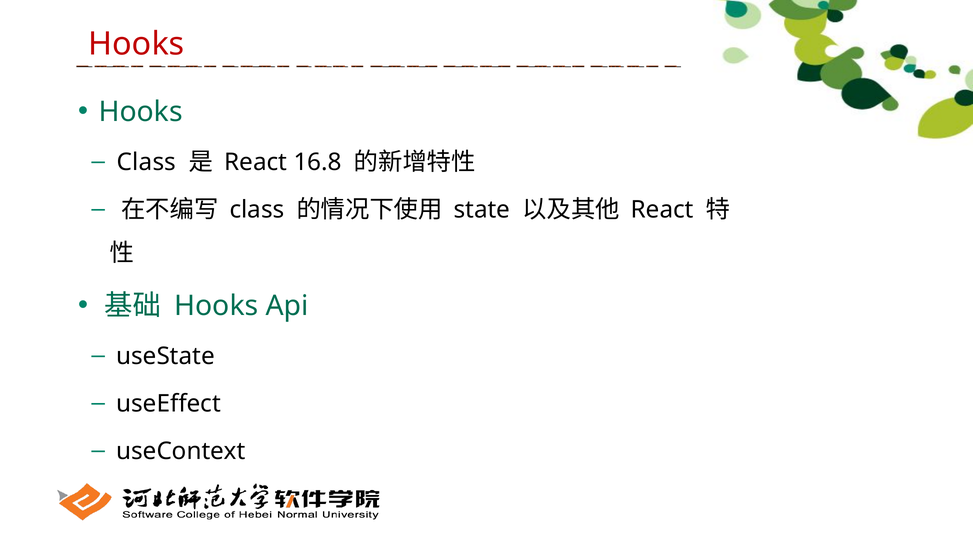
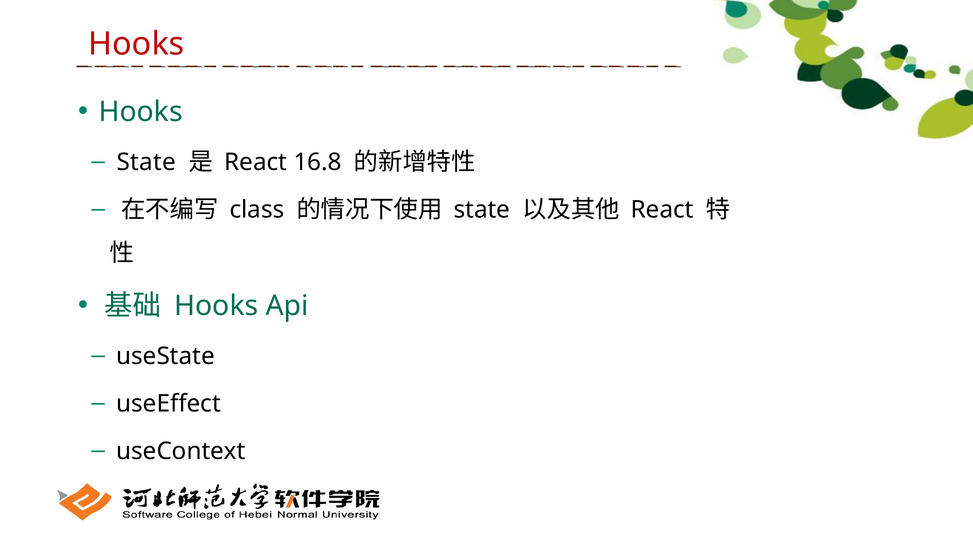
Class at (146, 162): Class -> State
